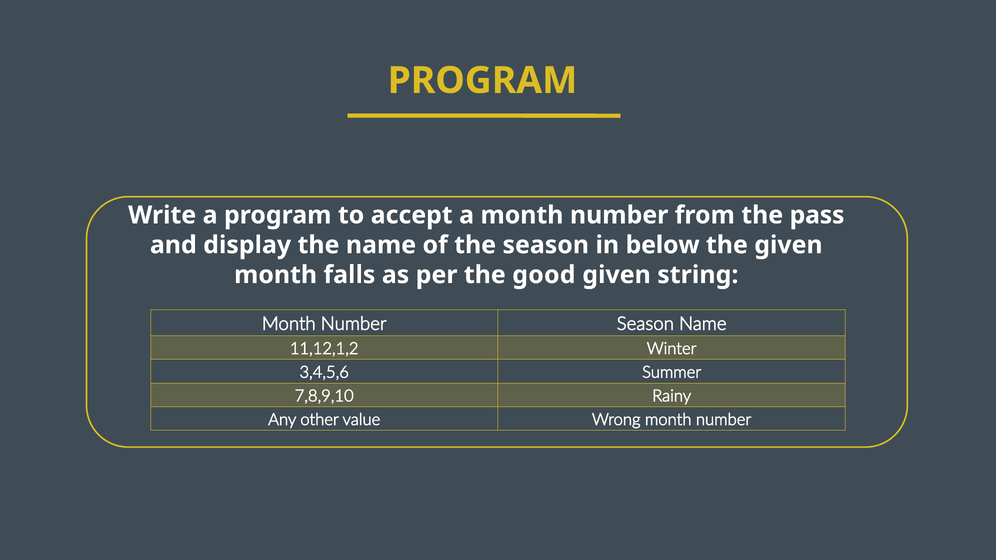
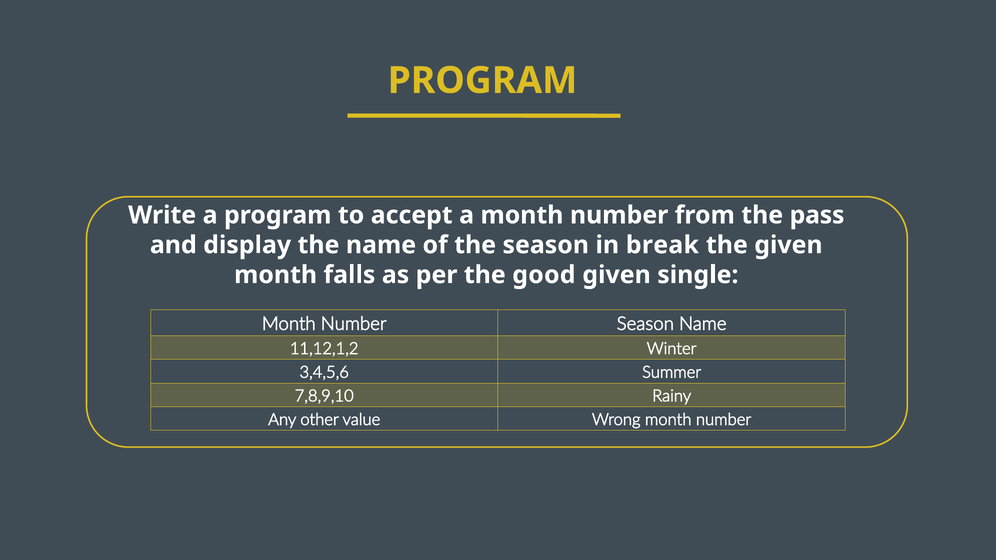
below: below -> break
string: string -> single
